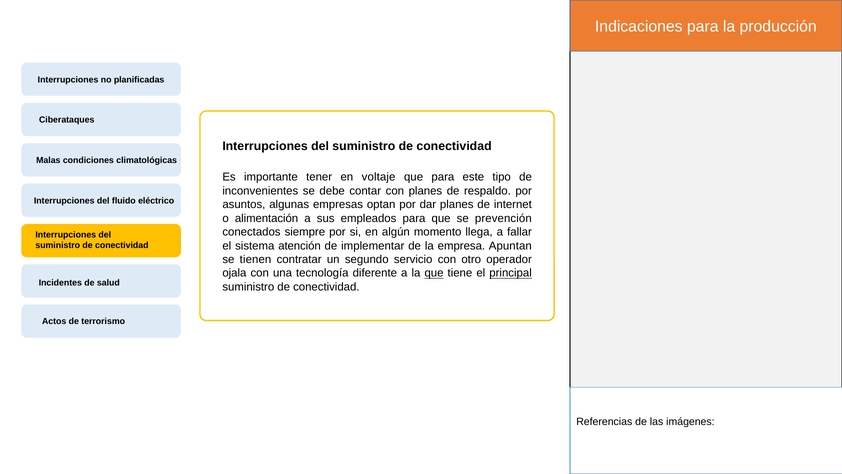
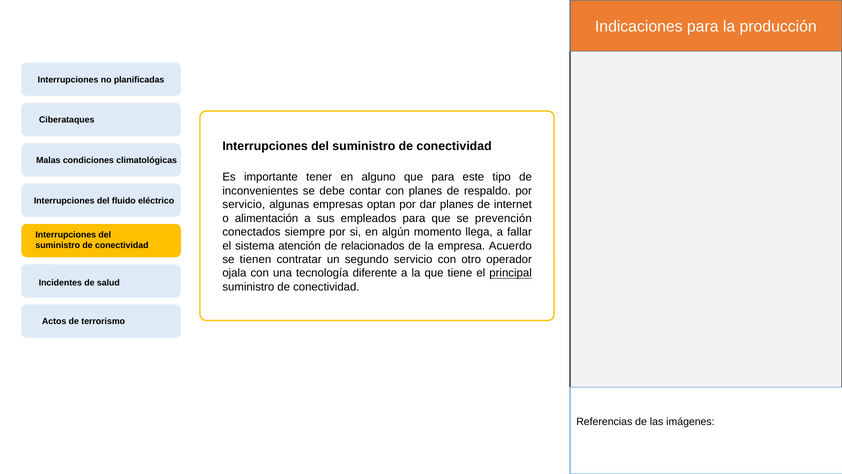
voltaje: voltaje -> alguno
asuntos at (244, 204): asuntos -> servicio
implementar: implementar -> relacionados
Apuntan: Apuntan -> Acuerdo
que at (434, 273) underline: present -> none
